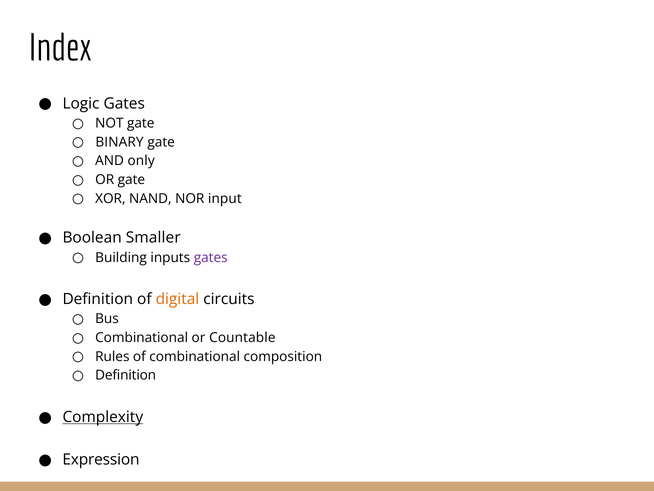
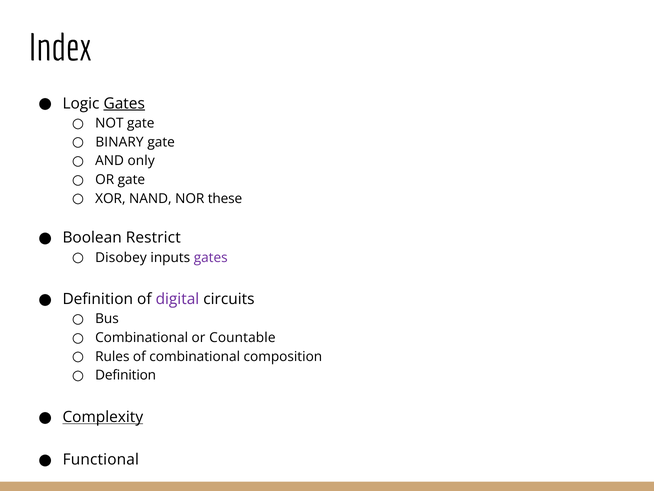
Gates at (124, 103) underline: none -> present
input: input -> these
Smaller: Smaller -> Restrict
Building: Building -> Disobey
digital colour: orange -> purple
Expression: Expression -> Functional
